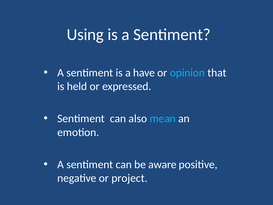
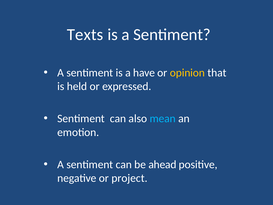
Using: Using -> Texts
opinion colour: light blue -> yellow
aware: aware -> ahead
